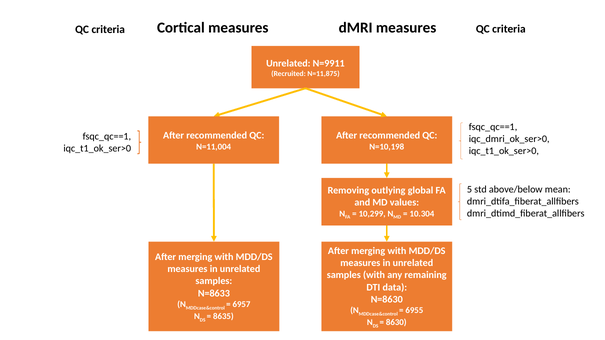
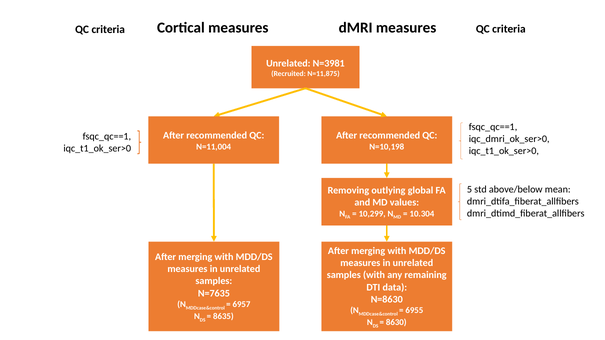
N=9911: N=9911 -> N=3981
N=8633: N=8633 -> N=7635
